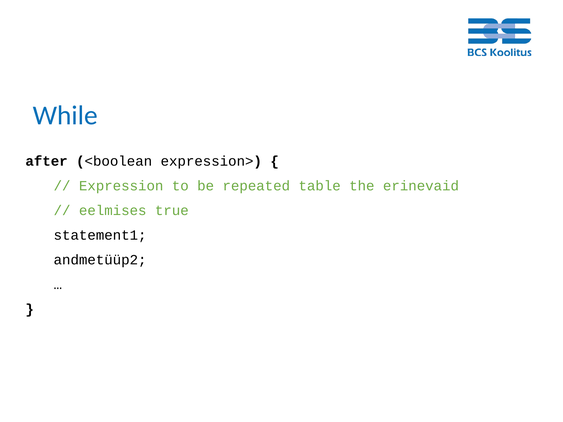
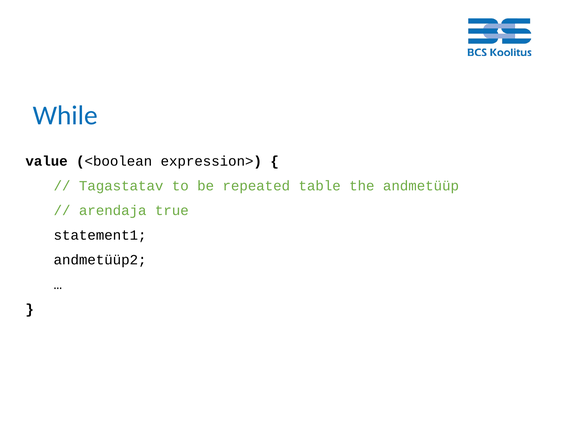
after: after -> value
Expression: Expression -> Tagastatav
erinevaid: erinevaid -> andmetüüp
eelmises: eelmises -> arendaja
